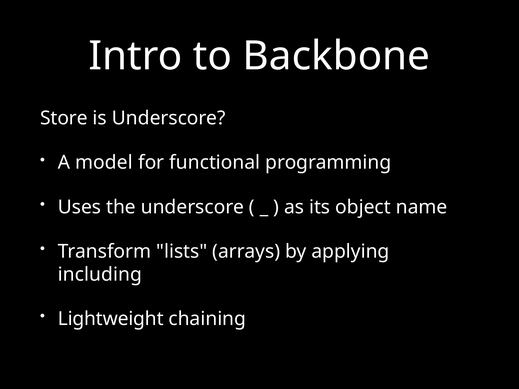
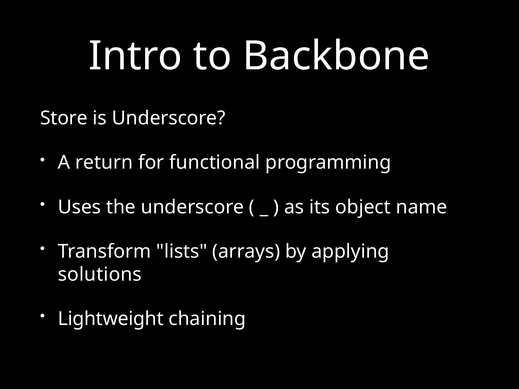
model: model -> return
including: including -> solutions
